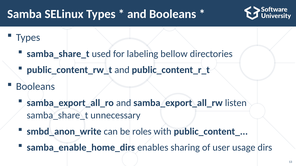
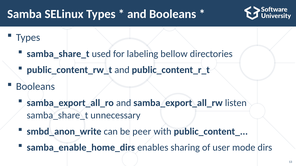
roles: roles -> peer
usage: usage -> mode
